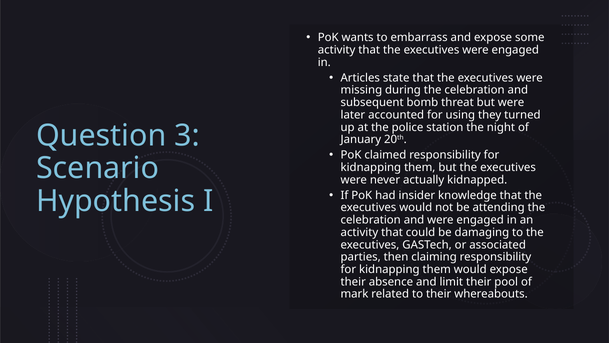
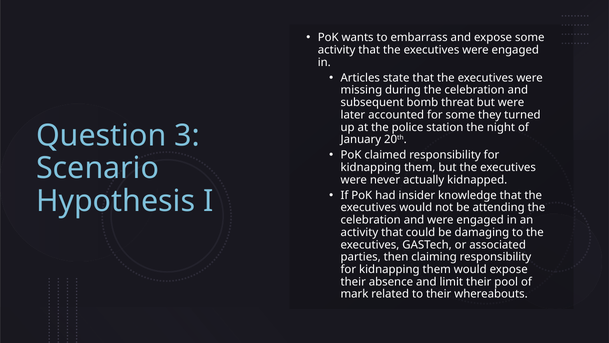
for using: using -> some
